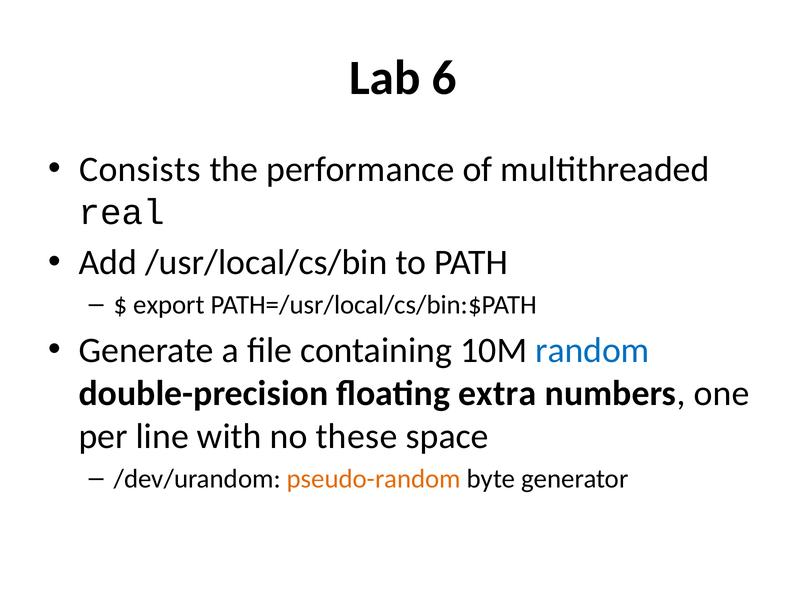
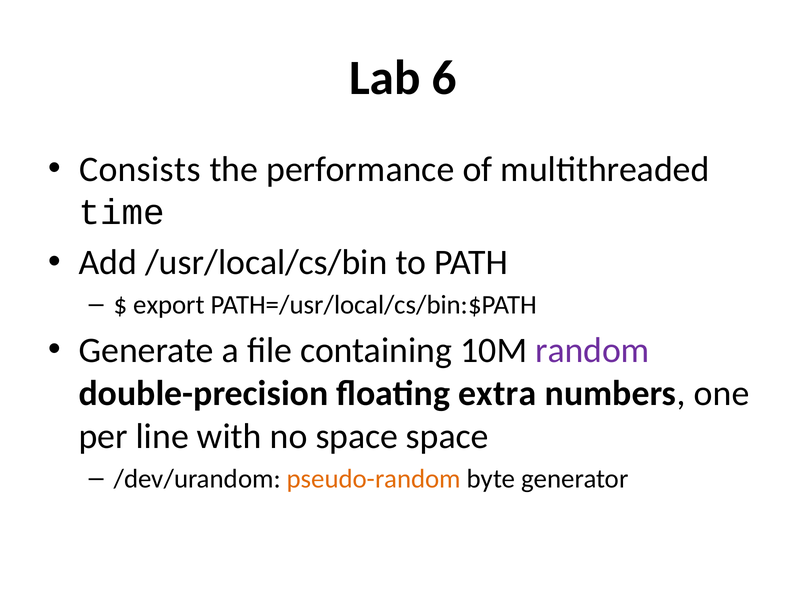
real: real -> time
random colour: blue -> purple
no these: these -> space
